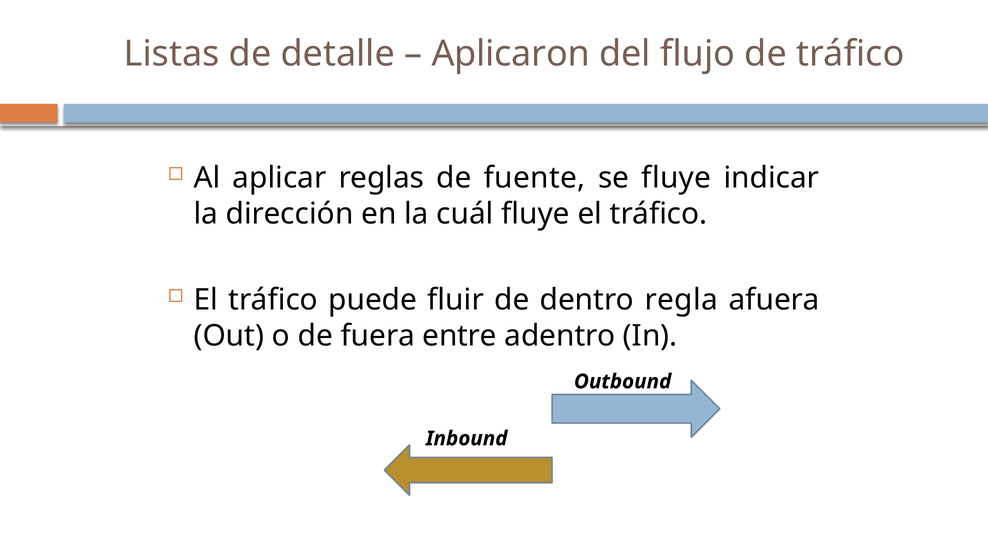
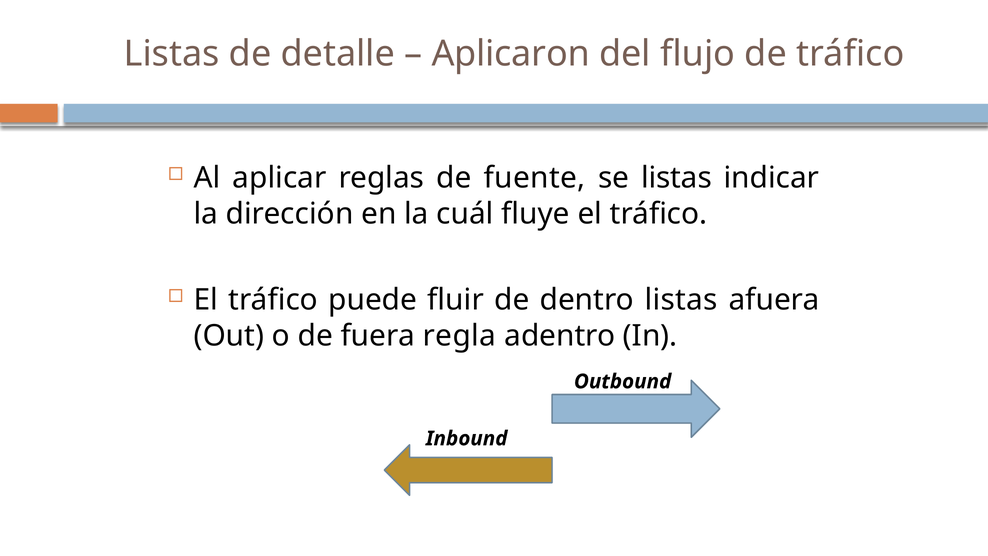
se fluye: fluye -> listas
dentro regla: regla -> listas
entre: entre -> regla
